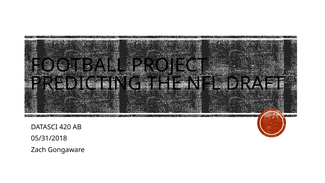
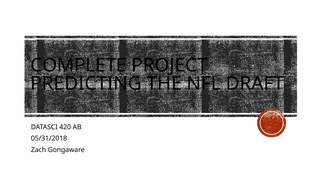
FOOTBALL: FOOTBALL -> COMPLETE
